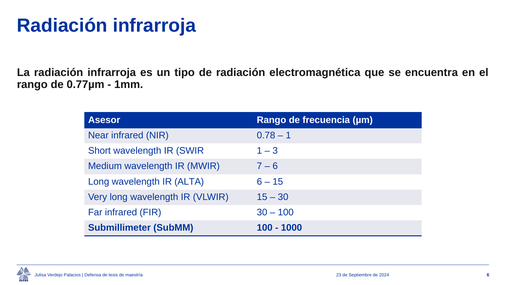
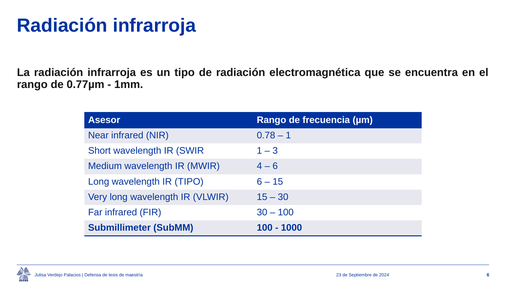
7: 7 -> 4
IR ALTA: ALTA -> TIPO
